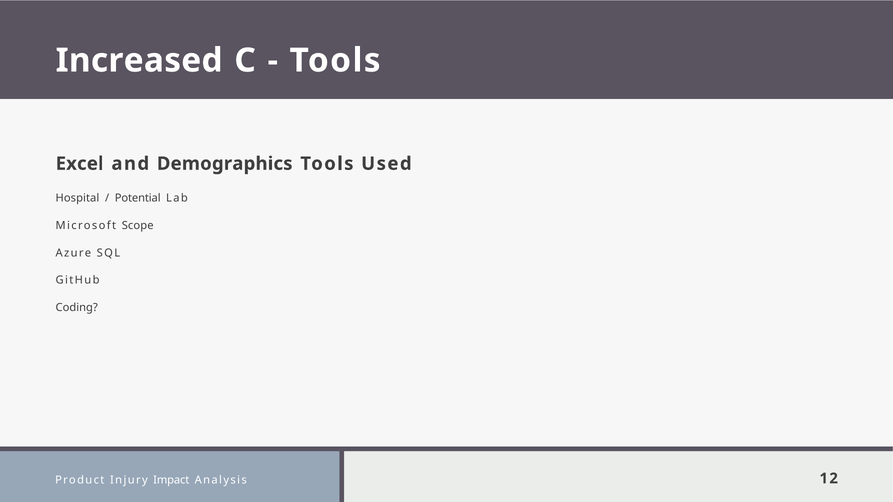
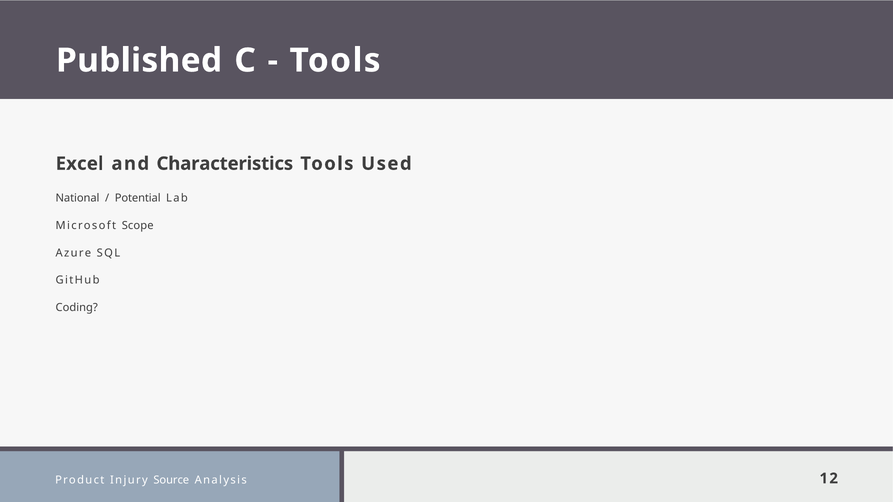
Increased: Increased -> Published
Demographics: Demographics -> Characteristics
Hospital: Hospital -> National
Impact: Impact -> Source
